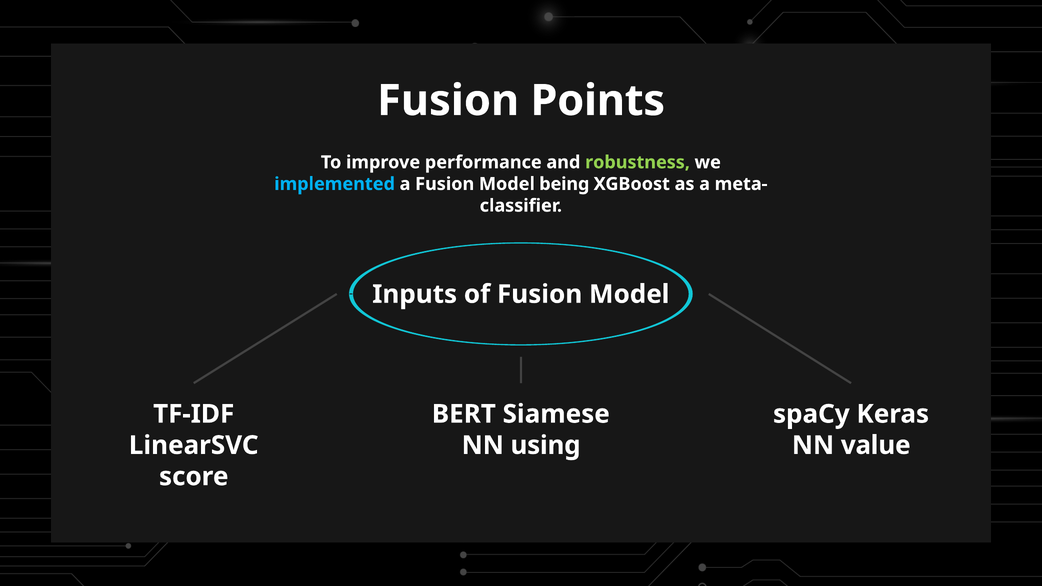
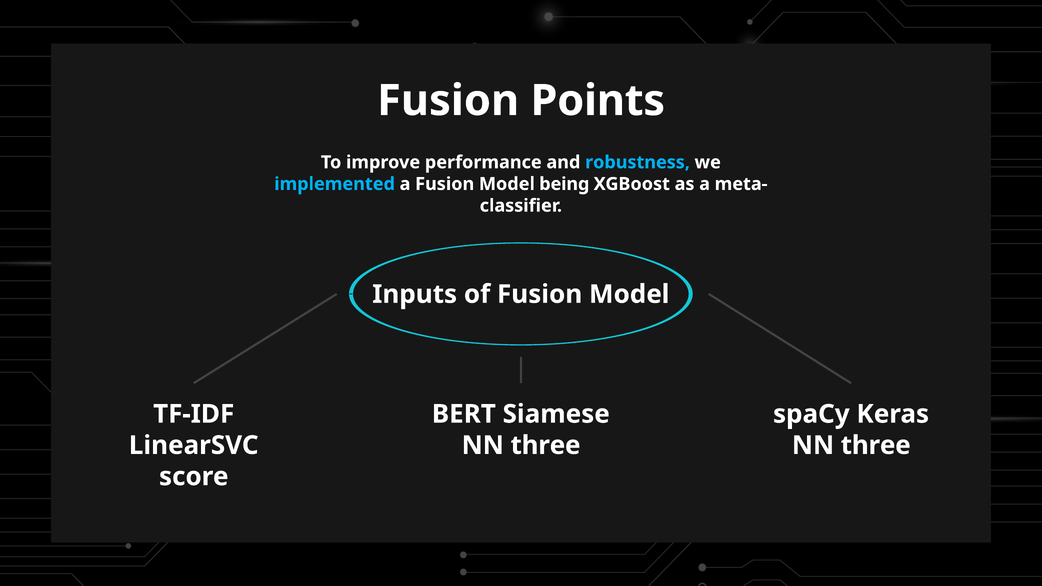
robustness colour: light green -> light blue
using at (546, 445): using -> three
value at (876, 445): value -> three
